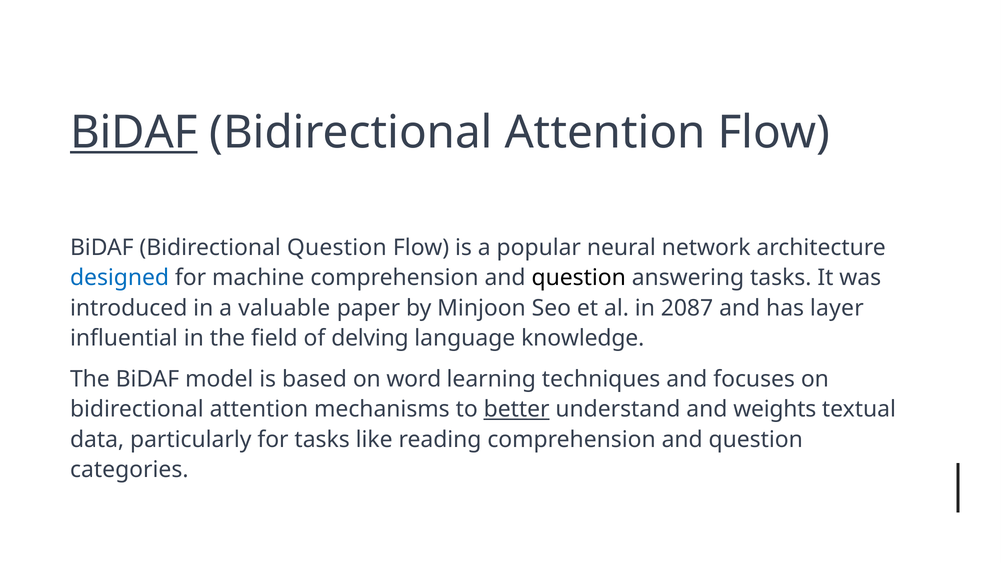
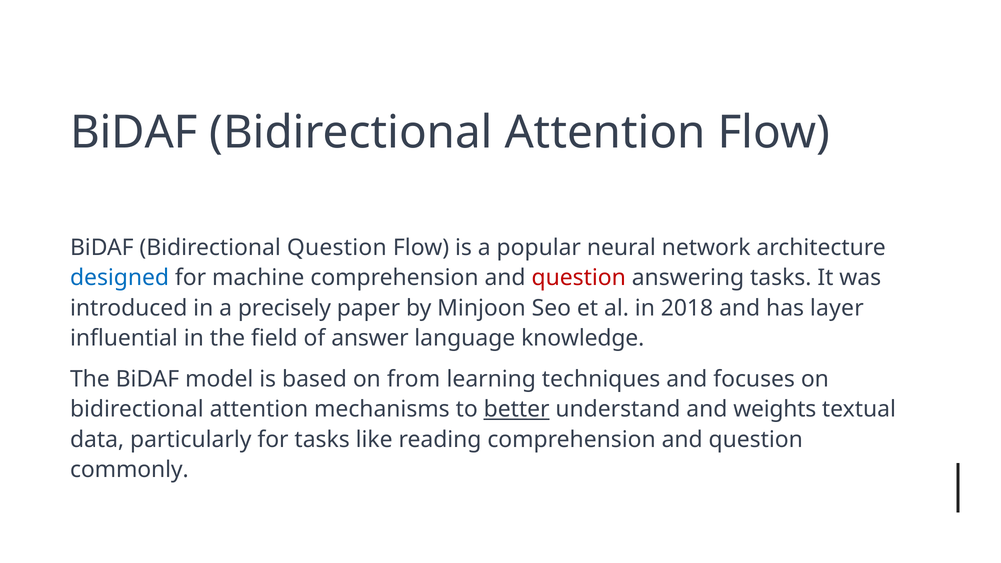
BiDAF at (134, 133) underline: present -> none
question at (579, 278) colour: black -> red
valuable: valuable -> precisely
2087: 2087 -> 2018
delving: delving -> answer
word: word -> from
categories: categories -> commonly
